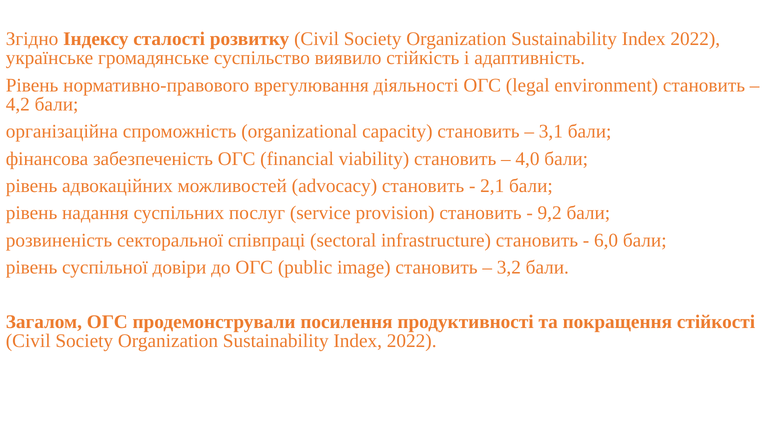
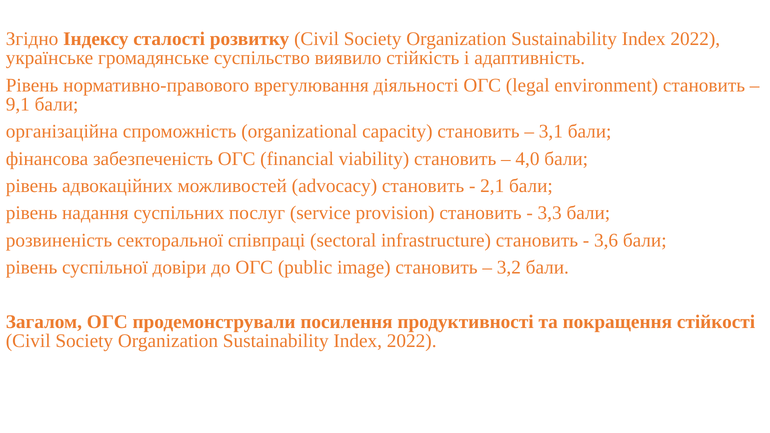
4,2: 4,2 -> 9,1
9,2: 9,2 -> 3,3
6,0: 6,0 -> 3,6
